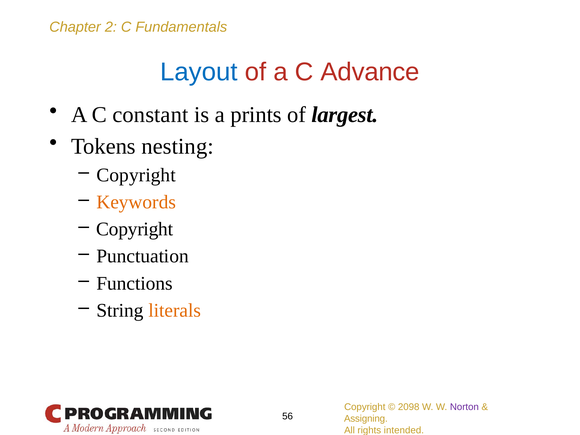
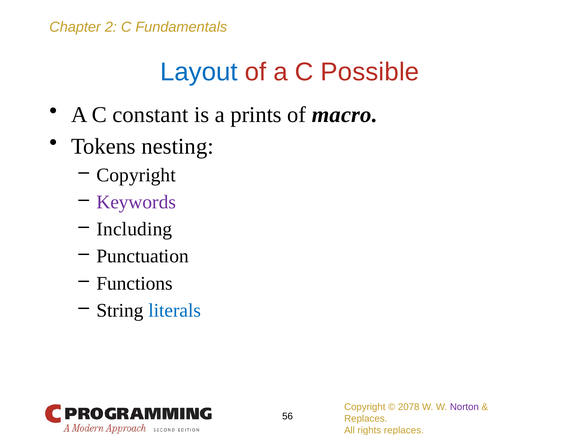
Advance: Advance -> Possible
largest: largest -> macro
Keywords colour: orange -> purple
Copyright at (135, 229): Copyright -> Including
literals colour: orange -> blue
2098: 2098 -> 2078
Assigning at (366, 419): Assigning -> Replaces
rights intended: intended -> replaces
